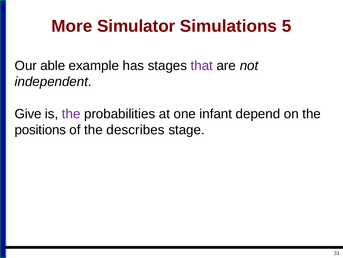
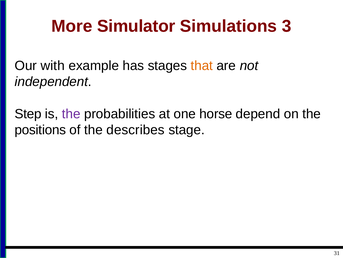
5: 5 -> 3
able: able -> with
that colour: purple -> orange
Give: Give -> Step
infant: infant -> horse
